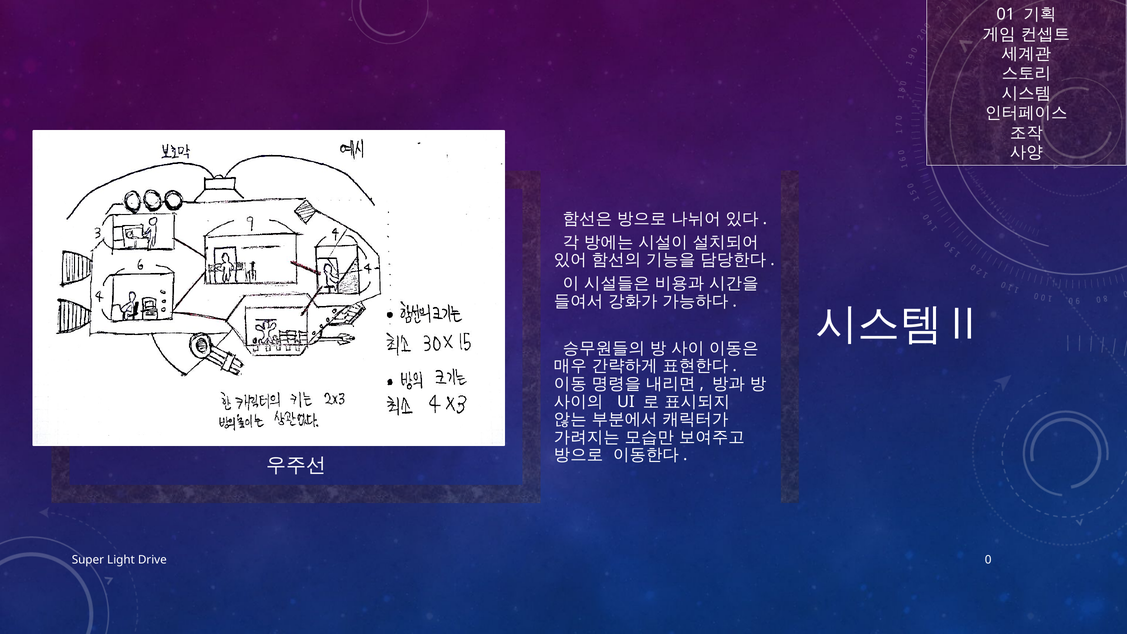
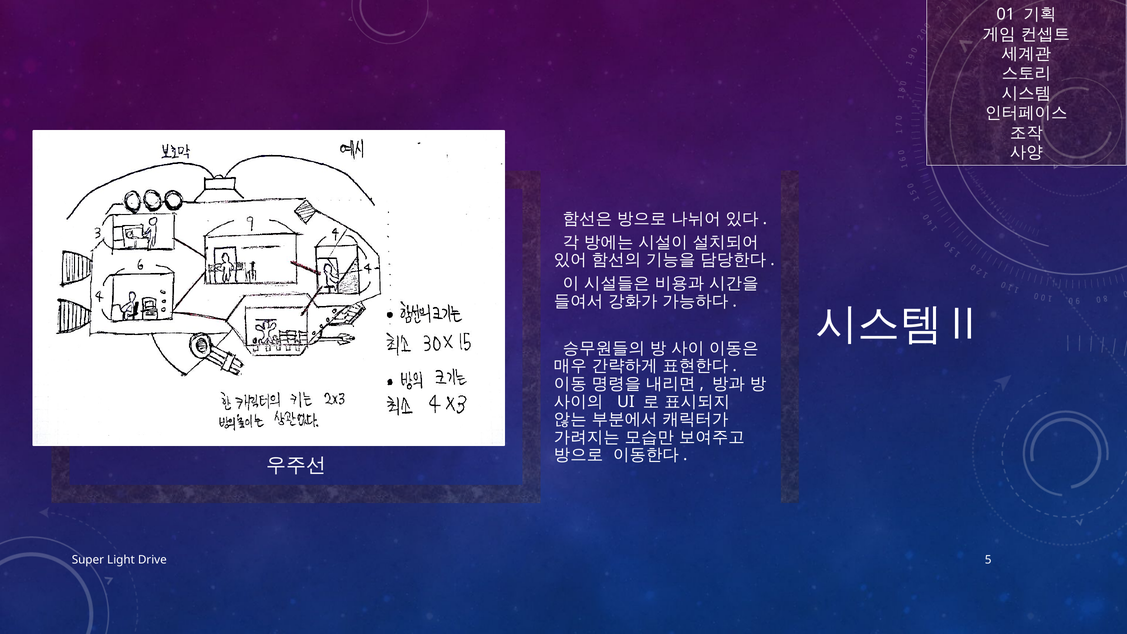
0: 0 -> 5
